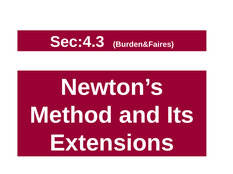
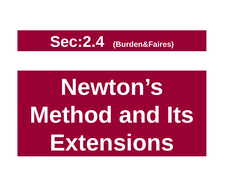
Sec:4.3: Sec:4.3 -> Sec:2.4
